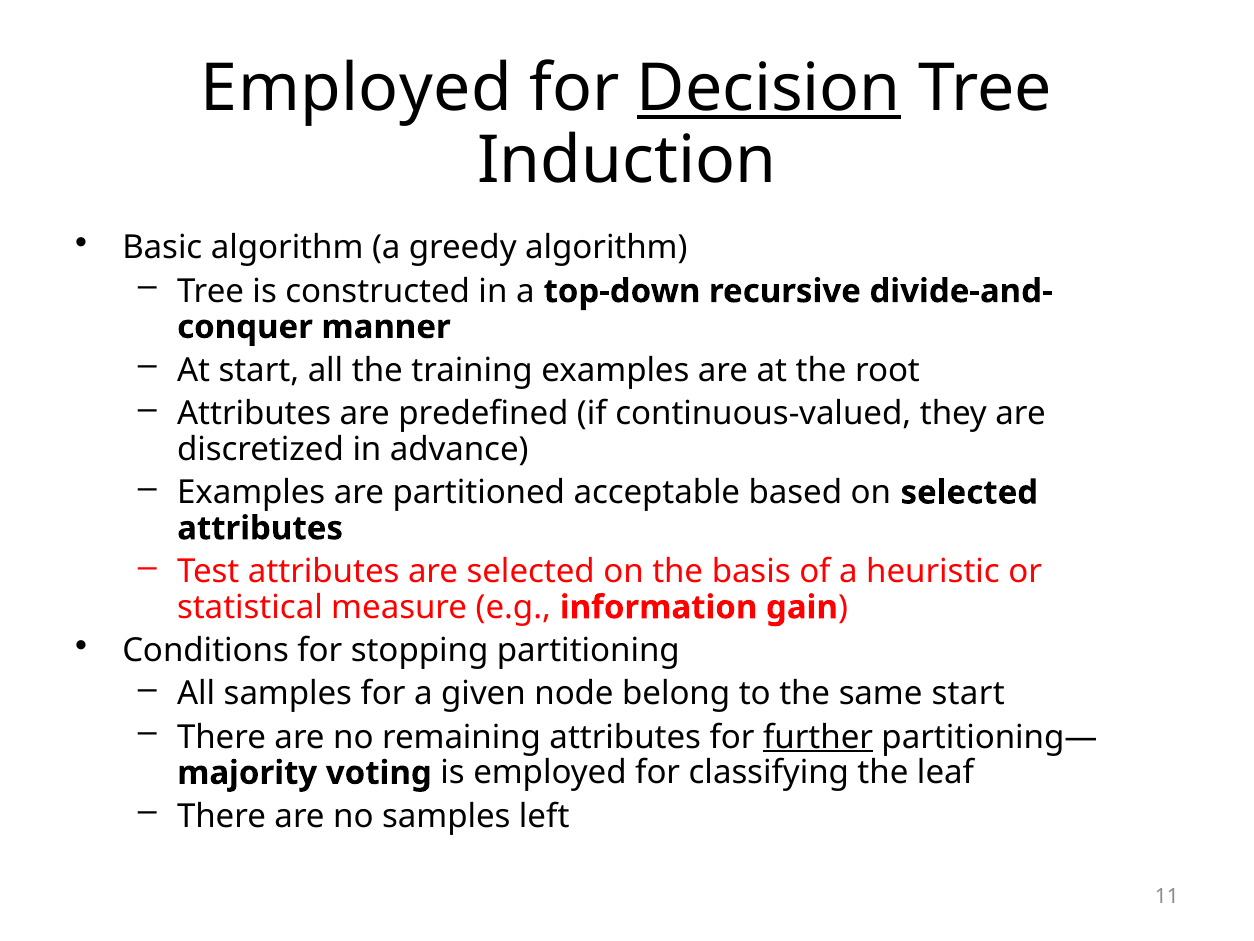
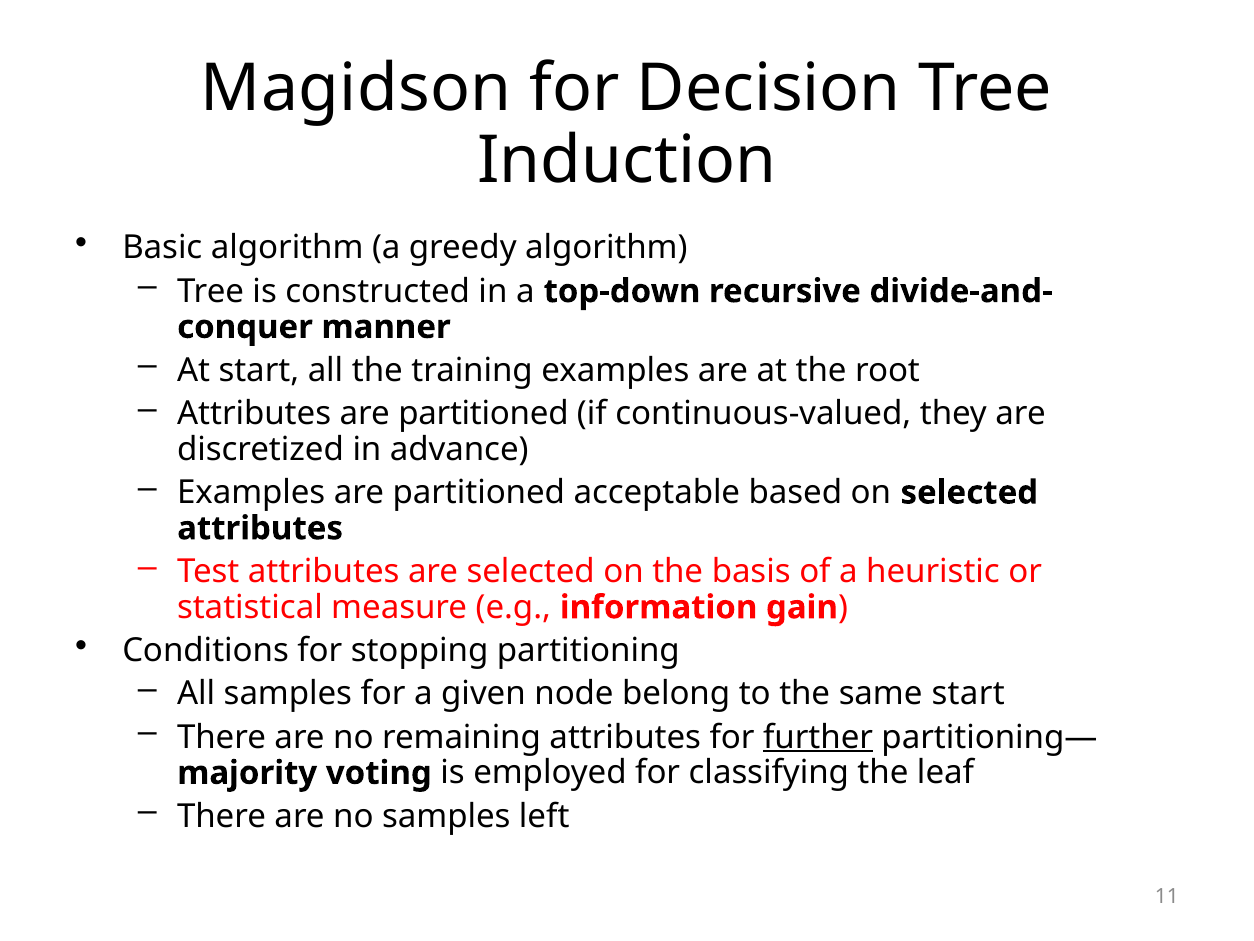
Employed at (356, 89): Employed -> Magidson
Decision underline: present -> none
Attributes are predefined: predefined -> partitioned
